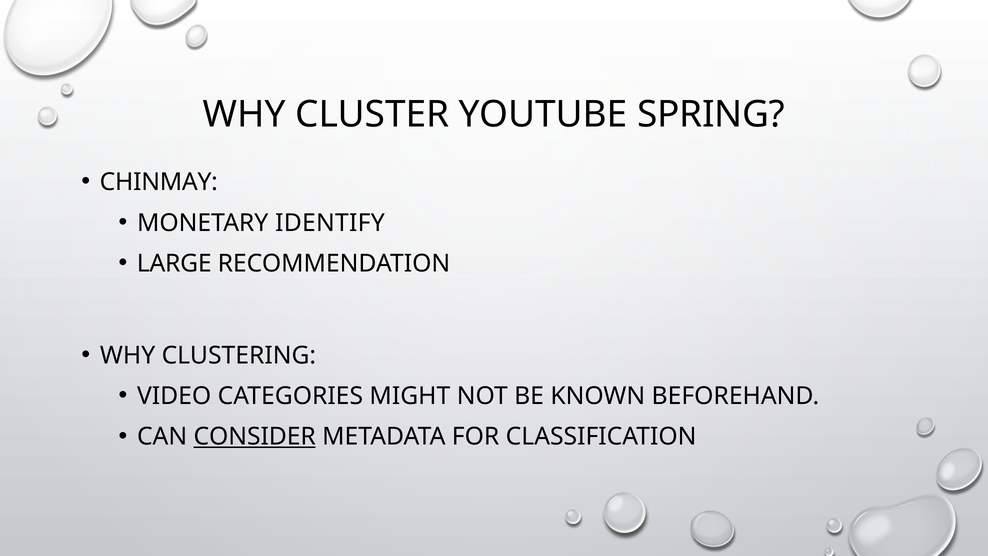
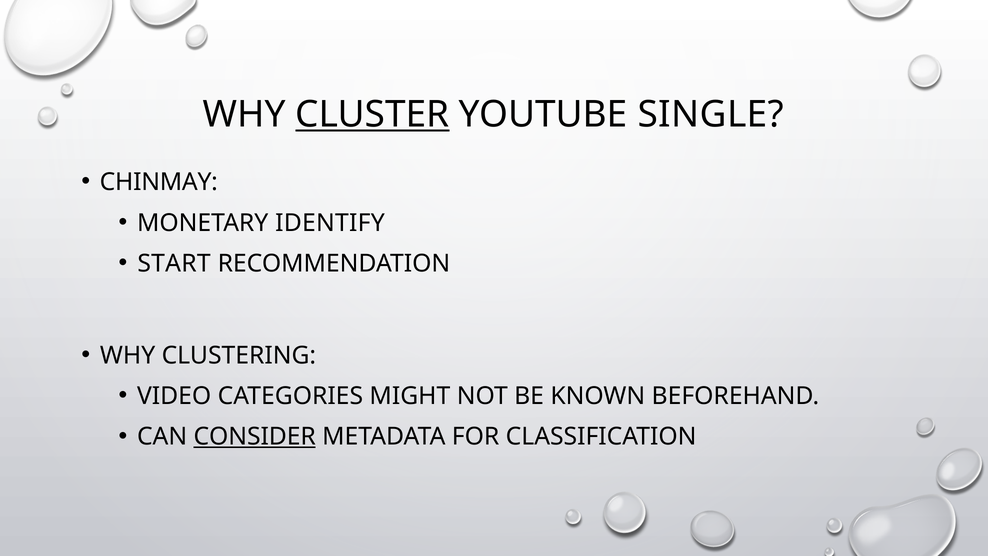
CLUSTER underline: none -> present
SPRING: SPRING -> SINGLE
LARGE: LARGE -> START
